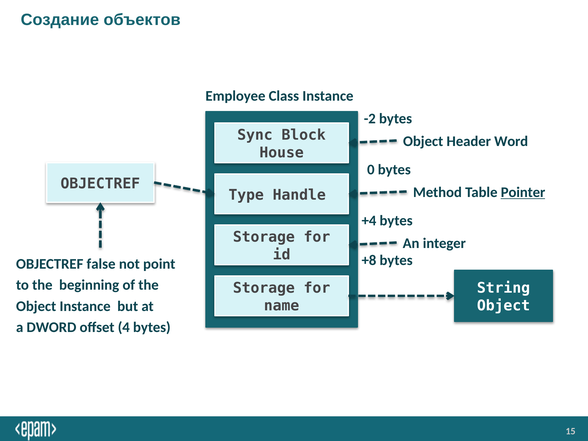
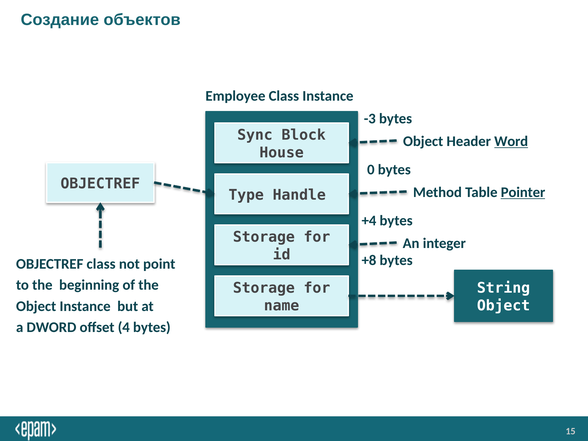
-2: -2 -> -3
Word underline: none -> present
OBJECTREF false: false -> class
